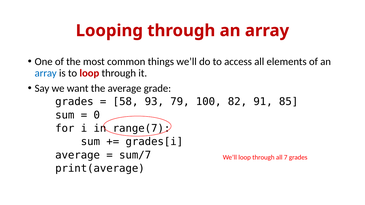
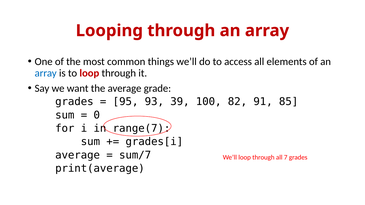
58: 58 -> 95
79: 79 -> 39
